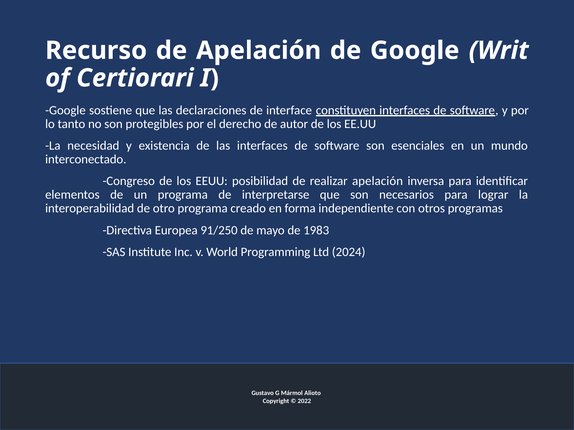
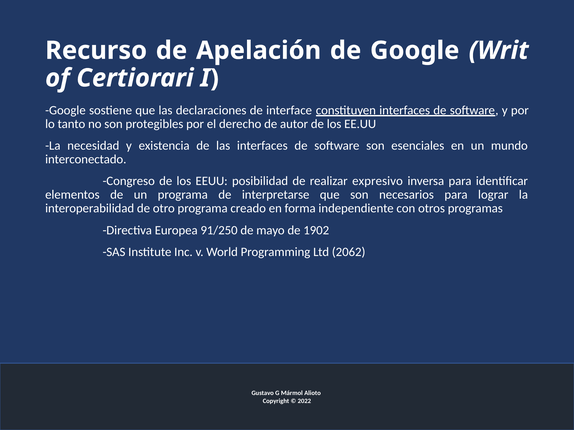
realizar apelación: apelación -> expresivo
1983: 1983 -> 1902
2024: 2024 -> 2062
